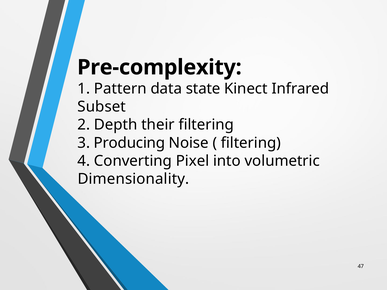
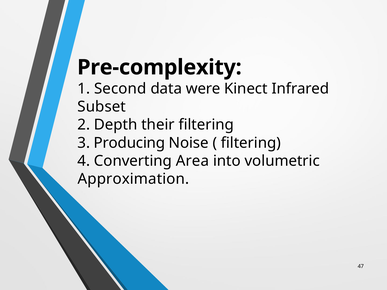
Pattern: Pattern -> Second
state: state -> were
Pixel: Pixel -> Area
Dimensionality: Dimensionality -> Approximation
